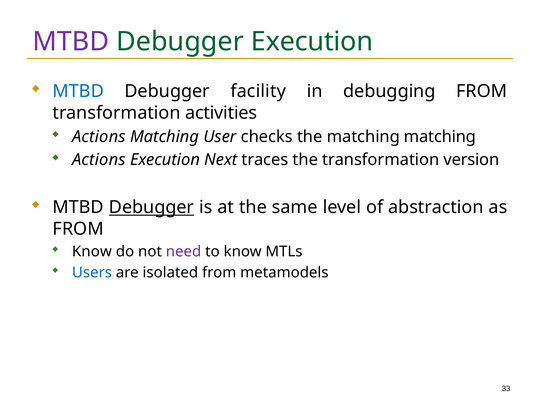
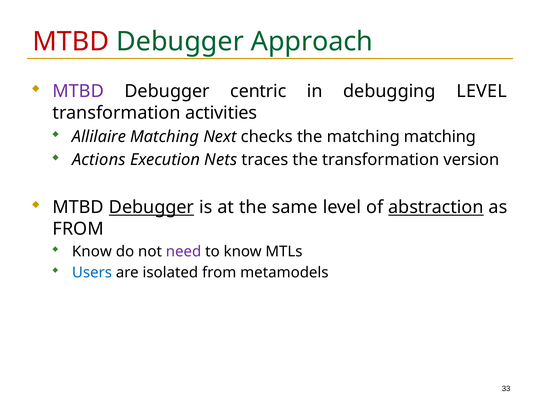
MTBD at (71, 41) colour: purple -> red
Debugger Execution: Execution -> Approach
MTBD at (78, 91) colour: blue -> purple
facility: facility -> centric
debugging FROM: FROM -> LEVEL
Actions at (99, 137): Actions -> Allilaire
User: User -> Next
Next: Next -> Nets
abstraction underline: none -> present
